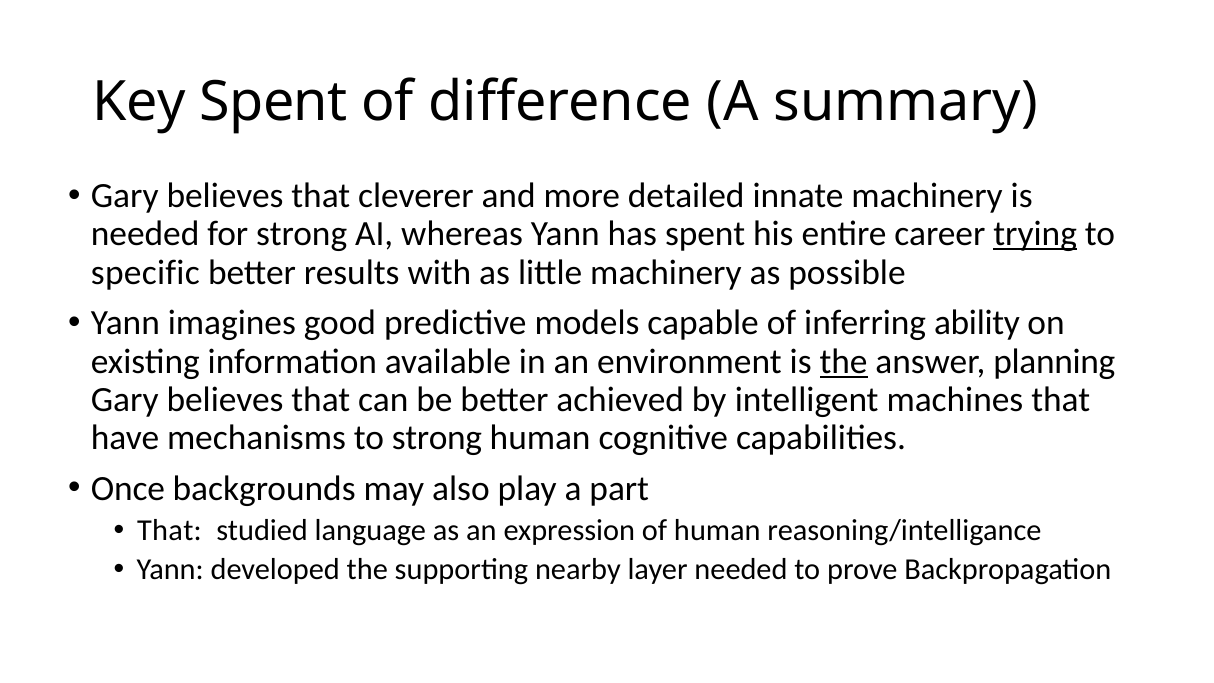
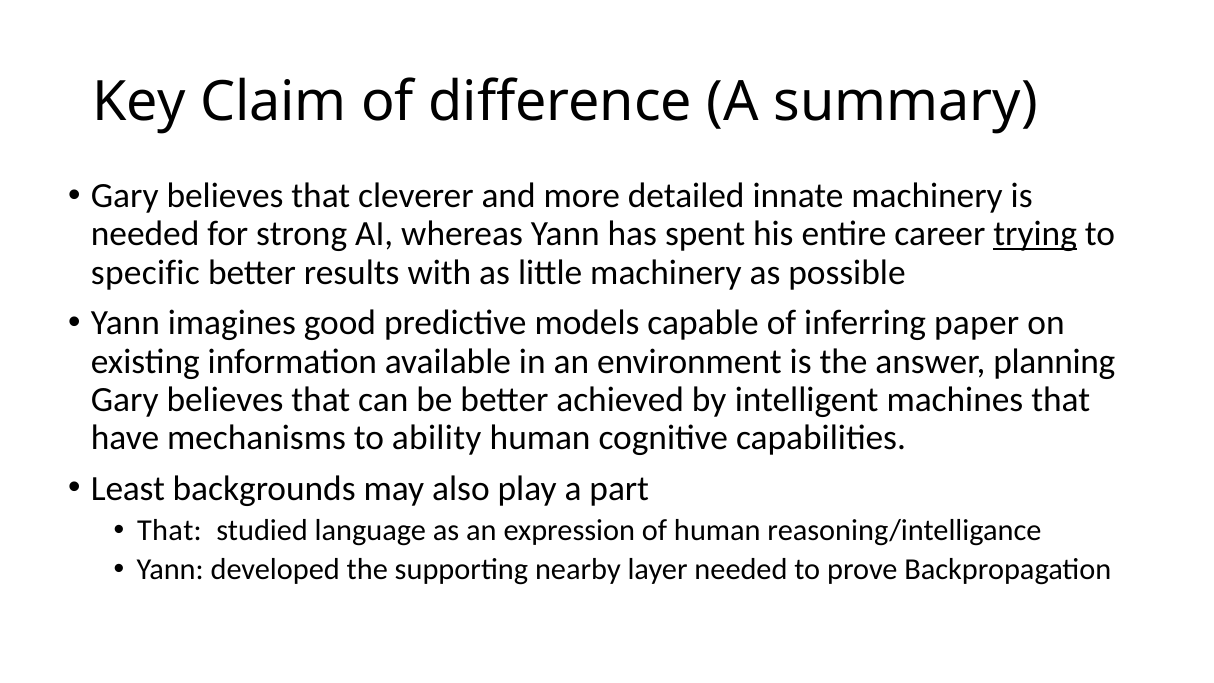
Key Spent: Spent -> Claim
ability: ability -> paper
the at (844, 361) underline: present -> none
to strong: strong -> ability
Once: Once -> Least
